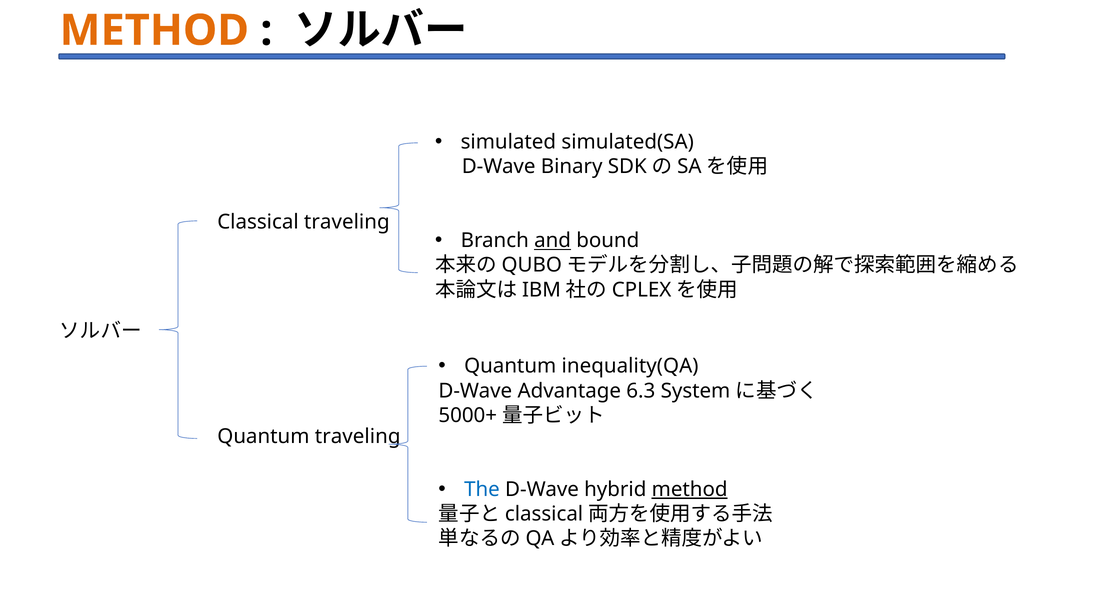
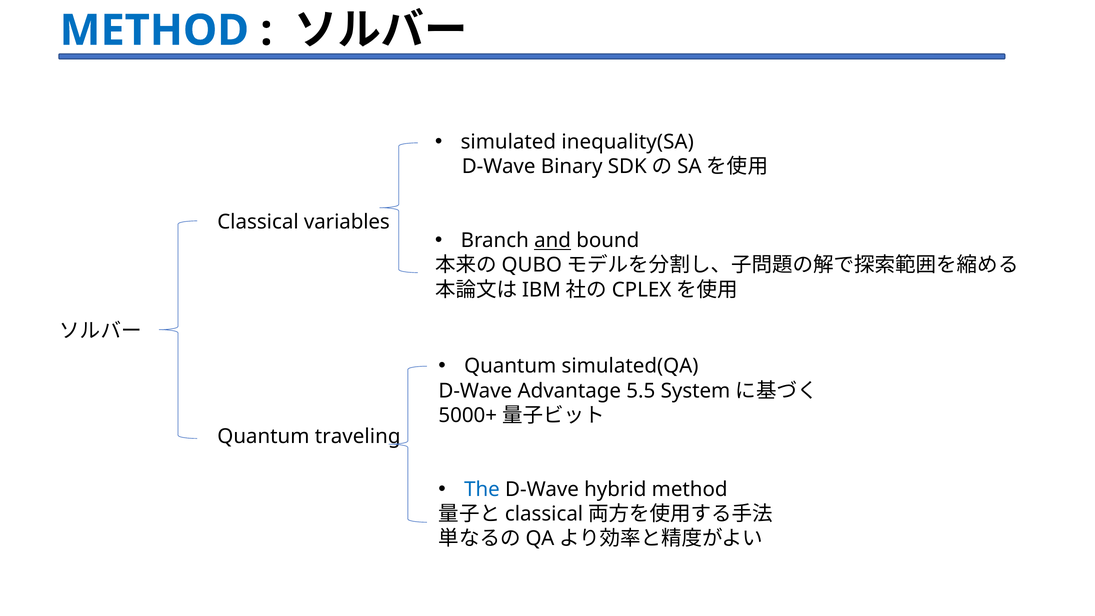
METHOD at (154, 31) colour: orange -> blue
simulated(SA: simulated(SA -> inequality(SA
Classical traveling: traveling -> variables
inequality(QA: inequality(QA -> simulated(QA
6.3: 6.3 -> 5.5
method at (690, 489) underline: present -> none
